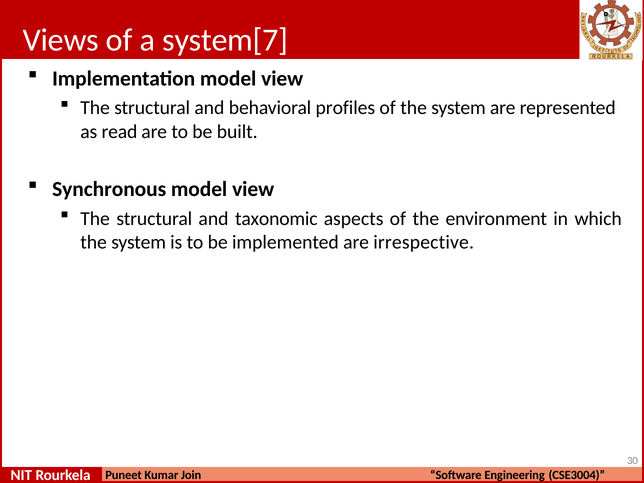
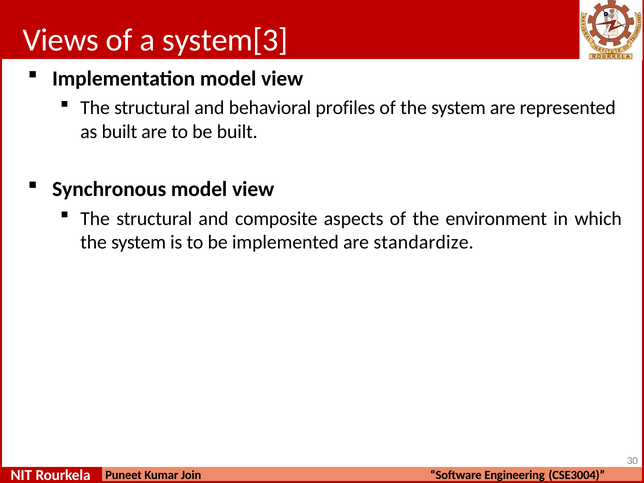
system[7: system[7 -> system[3
as read: read -> built
taxonomic: taxonomic -> composite
irrespective: irrespective -> standardize
